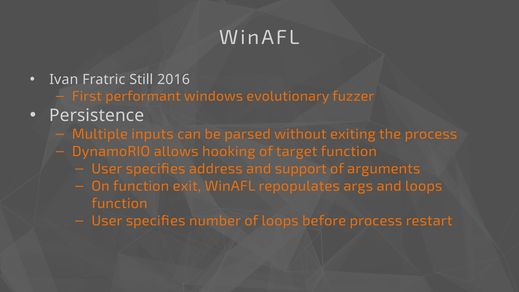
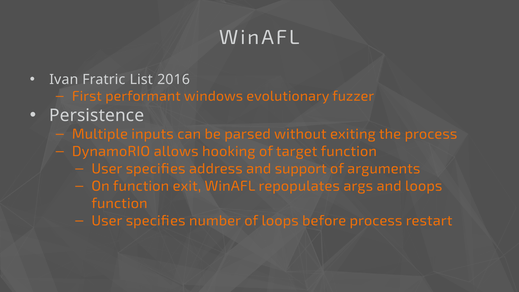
Still: Still -> List
